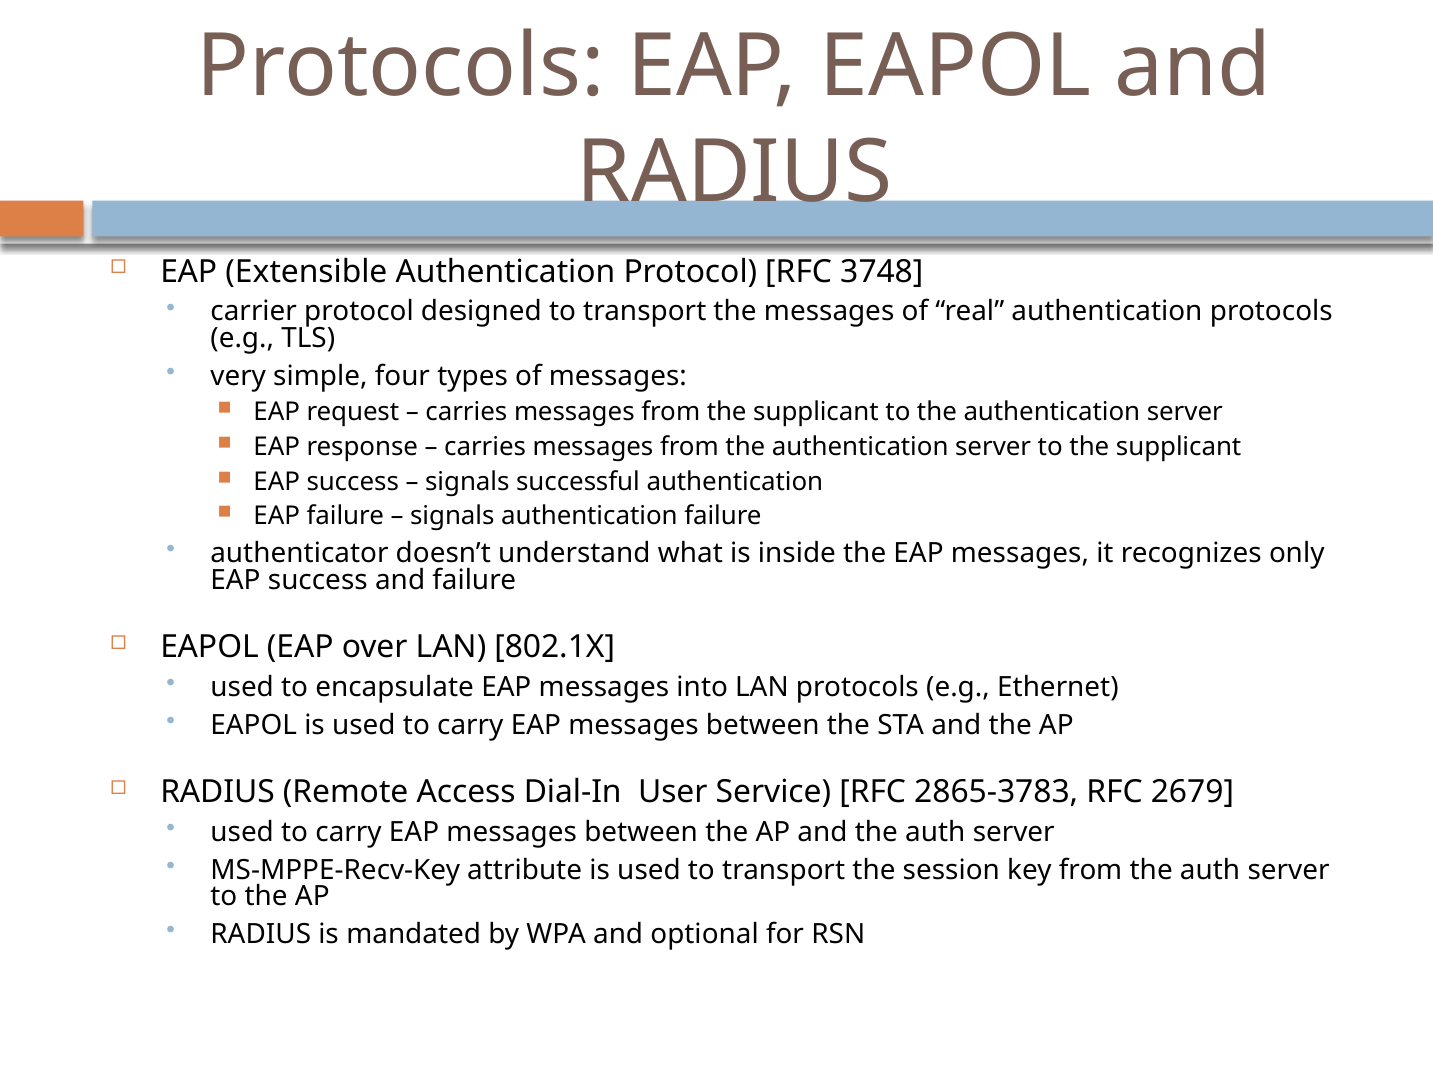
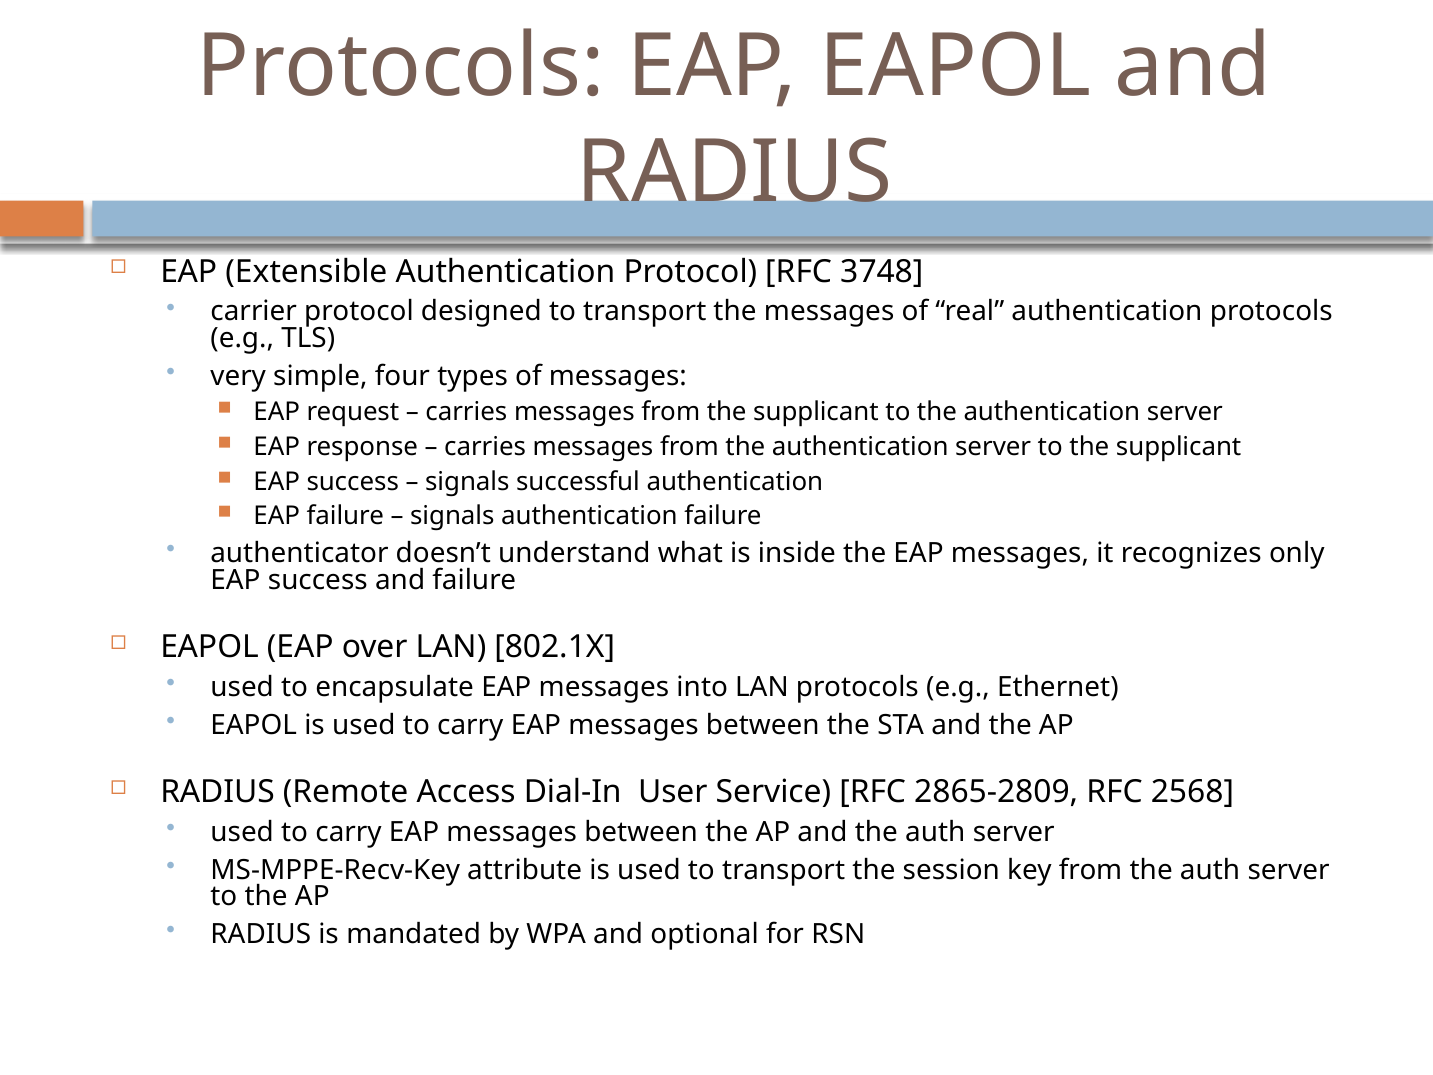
2865-3783: 2865-3783 -> 2865-2809
2679: 2679 -> 2568
